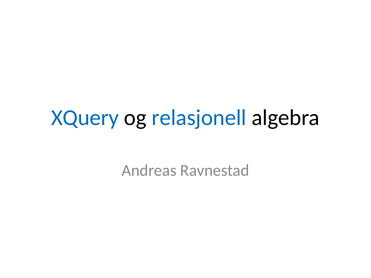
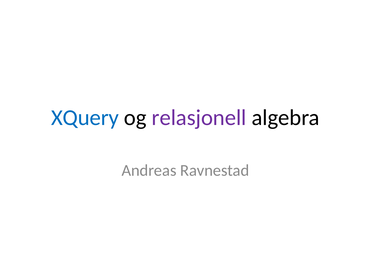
relasjonell colour: blue -> purple
